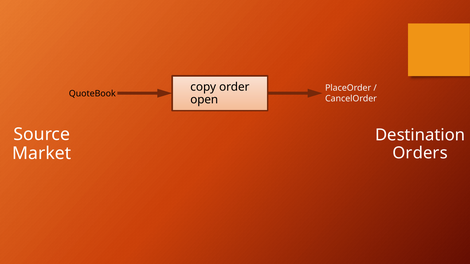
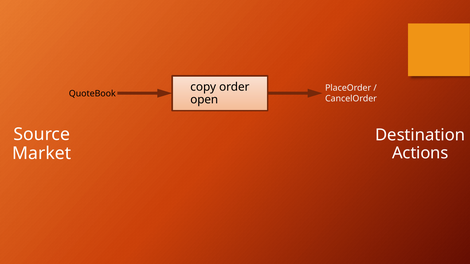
Orders: Orders -> Actions
